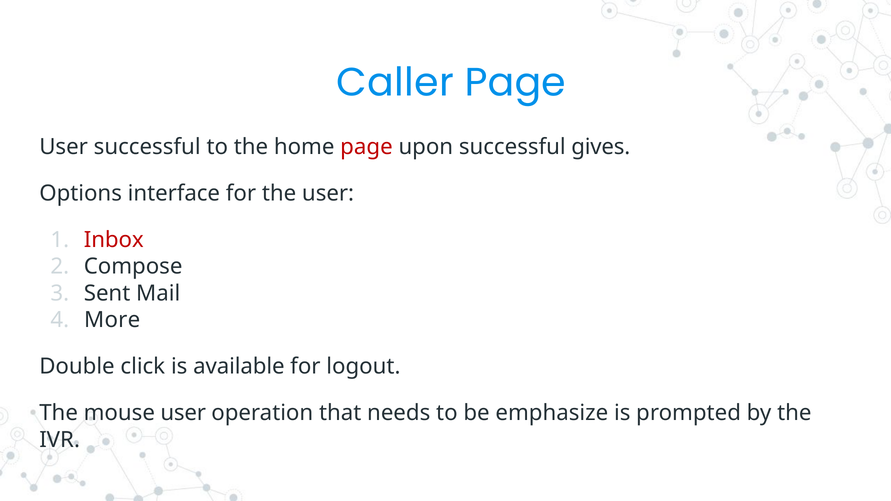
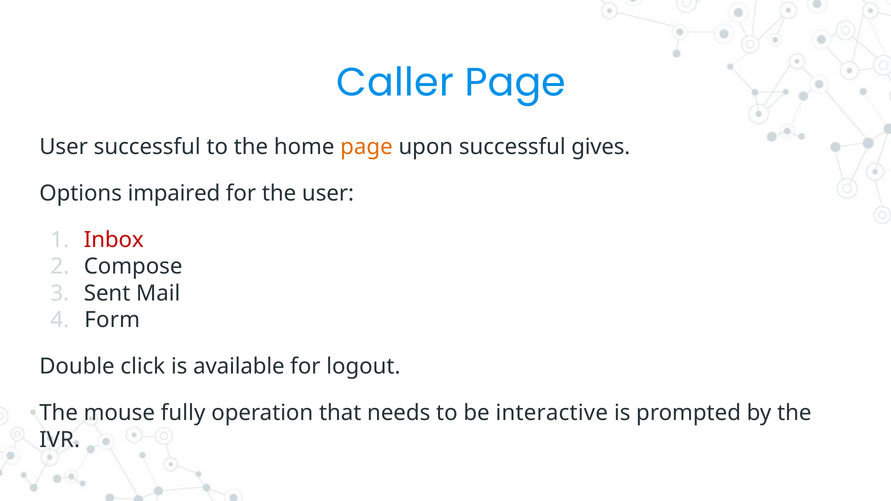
page at (366, 147) colour: red -> orange
interface: interface -> impaired
More: More -> Form
mouse user: user -> fully
emphasize: emphasize -> interactive
